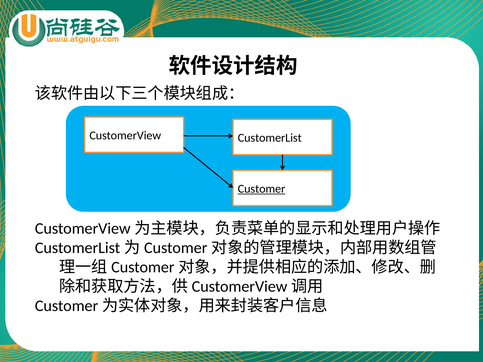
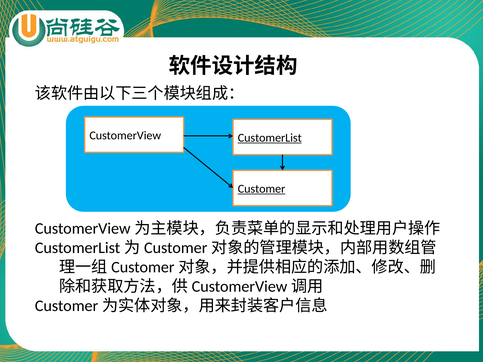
CustomerList underline: none -> present
